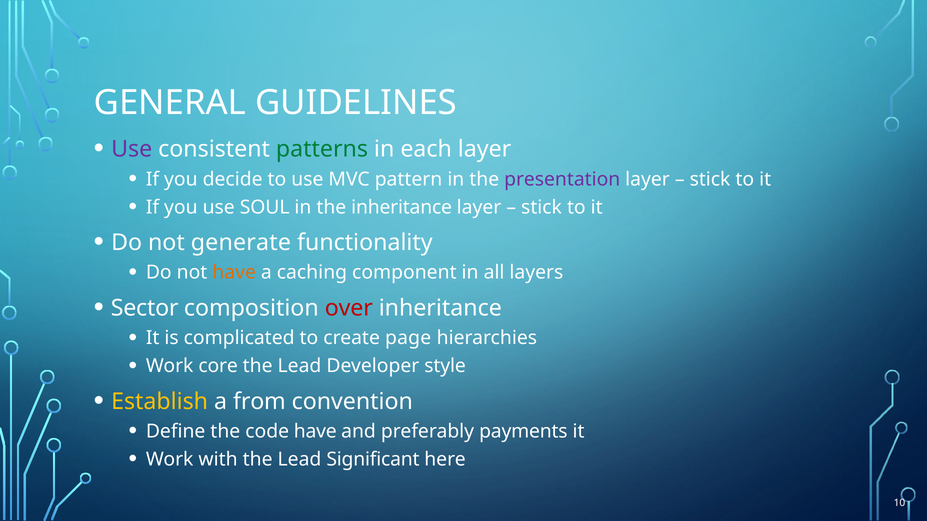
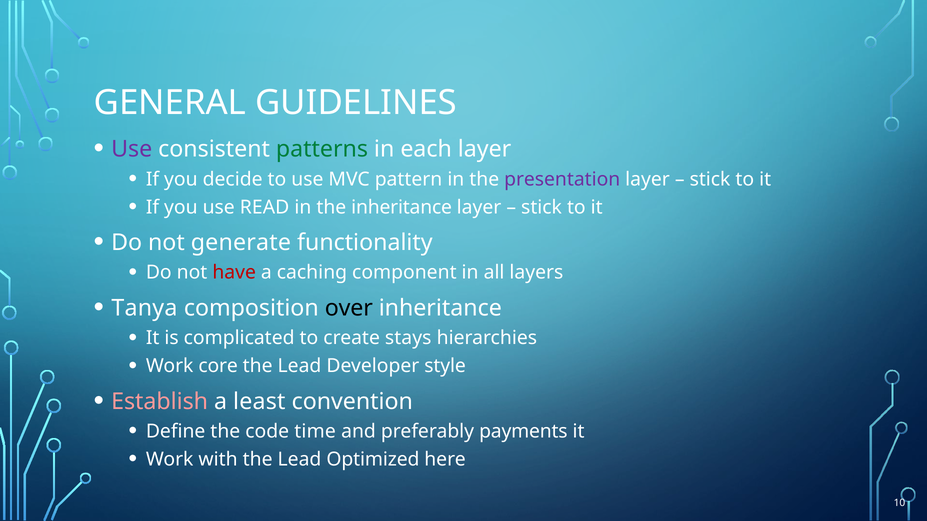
SOUL: SOUL -> READ
have at (234, 273) colour: orange -> red
Sector: Sector -> Tanya
over colour: red -> black
page: page -> stays
Establish colour: yellow -> pink
from: from -> least
code have: have -> time
Significant: Significant -> Optimized
